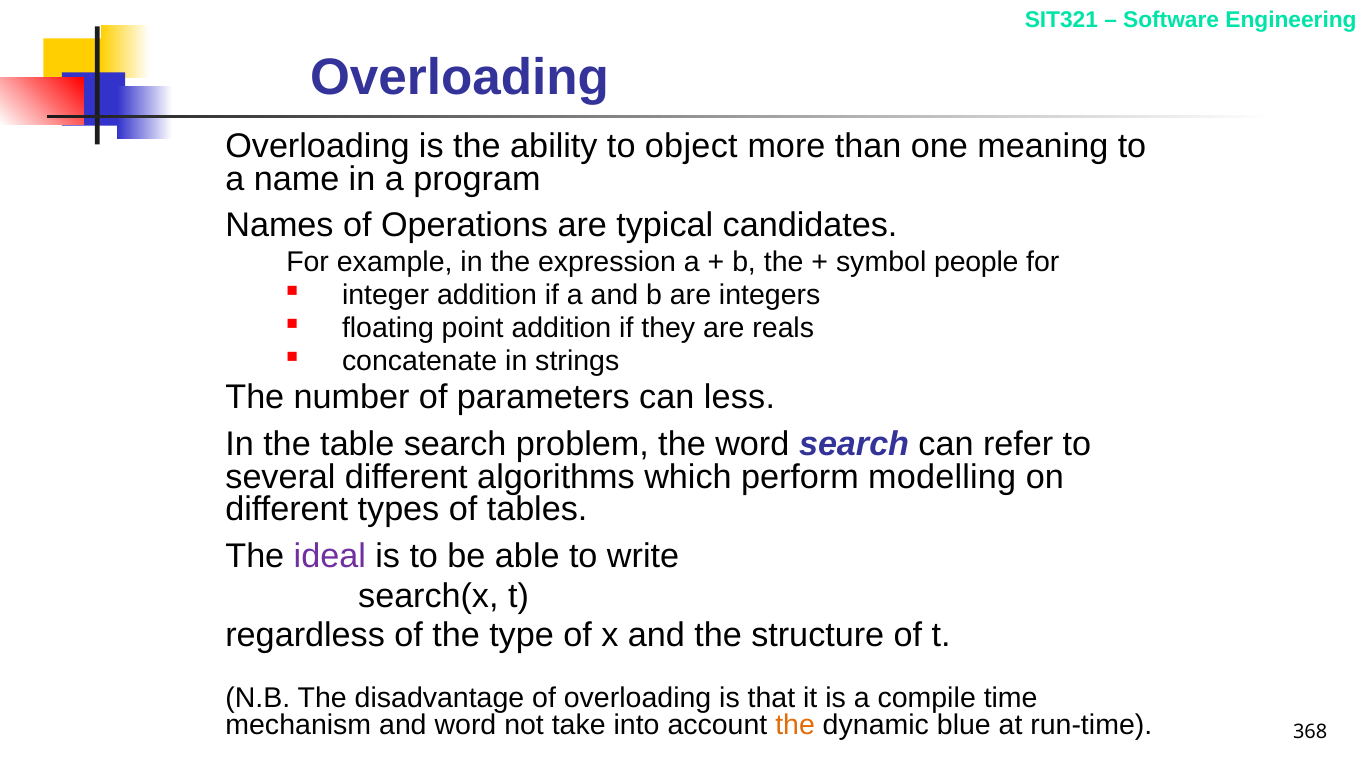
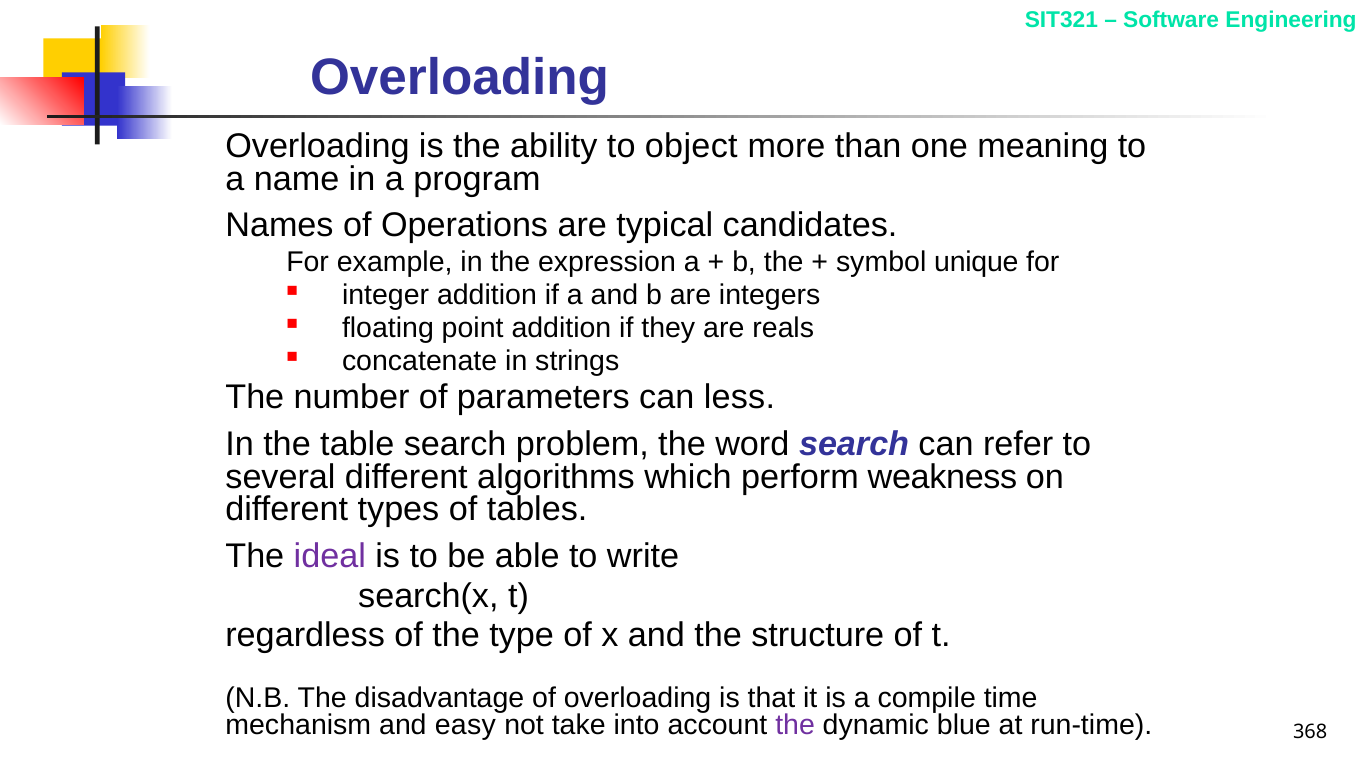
people: people -> unique
modelling: modelling -> weakness
and word: word -> easy
the at (795, 725) colour: orange -> purple
